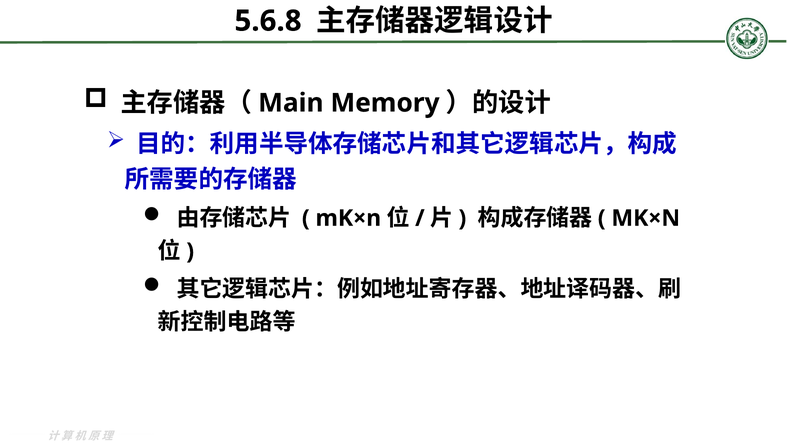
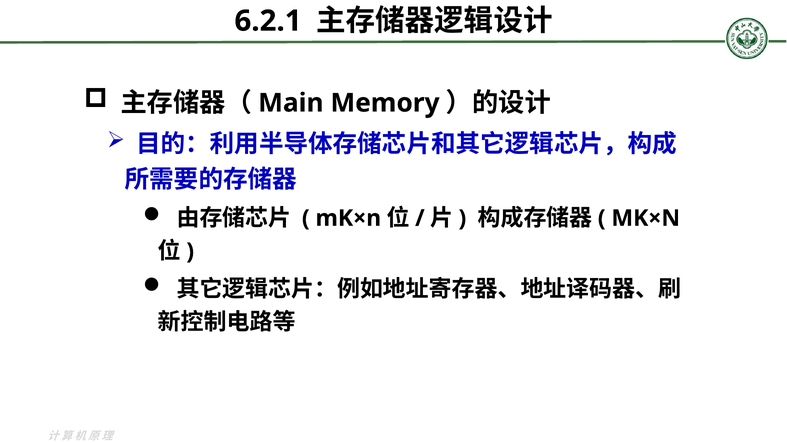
5.6.8: 5.6.8 -> 6.2.1
